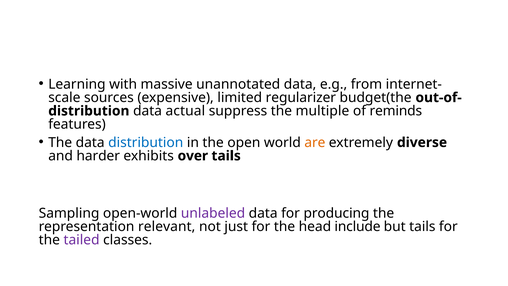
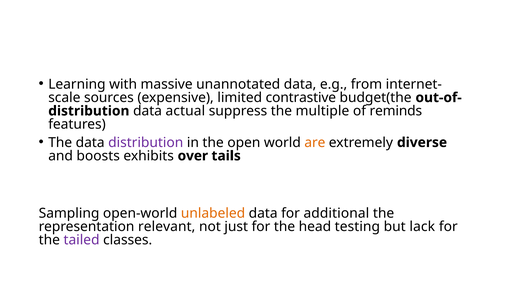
regularizer: regularizer -> contrastive
distribution at (146, 142) colour: blue -> purple
harder: harder -> boosts
unlabeled colour: purple -> orange
producing: producing -> additional
include: include -> testing
but tails: tails -> lack
